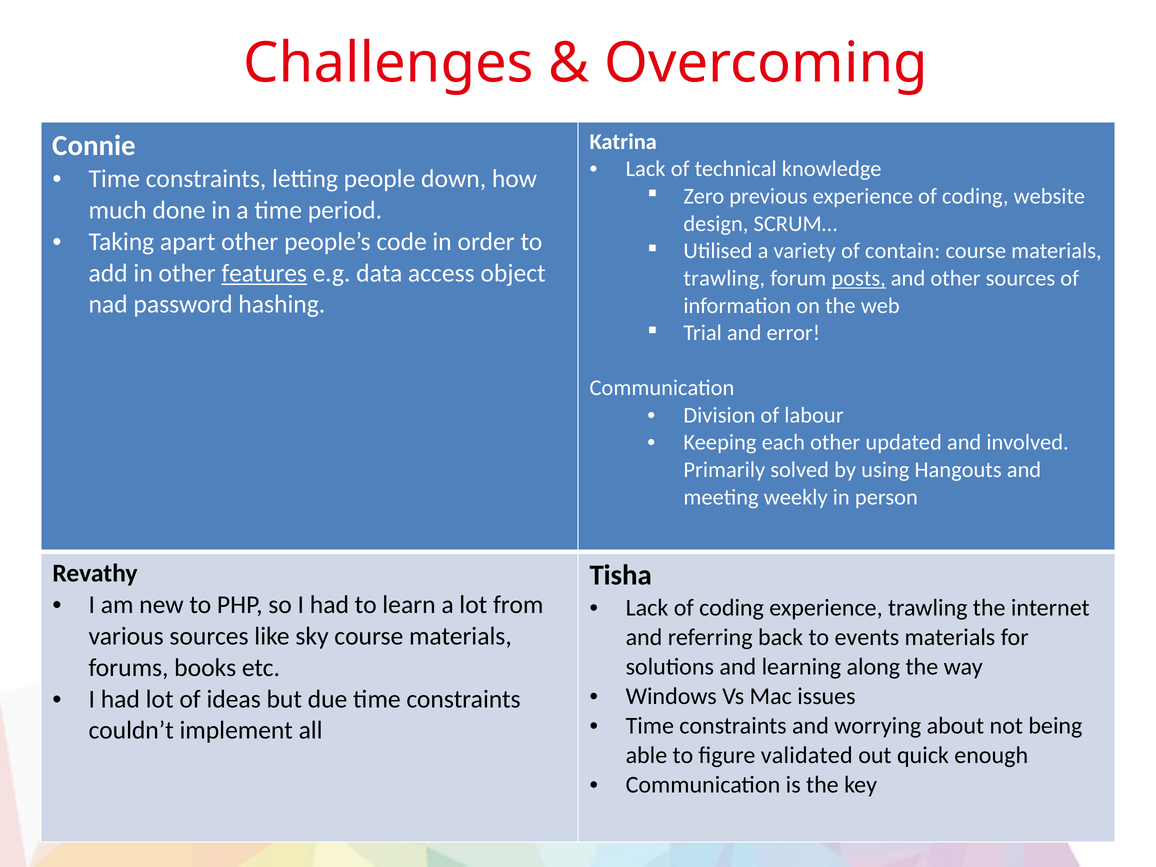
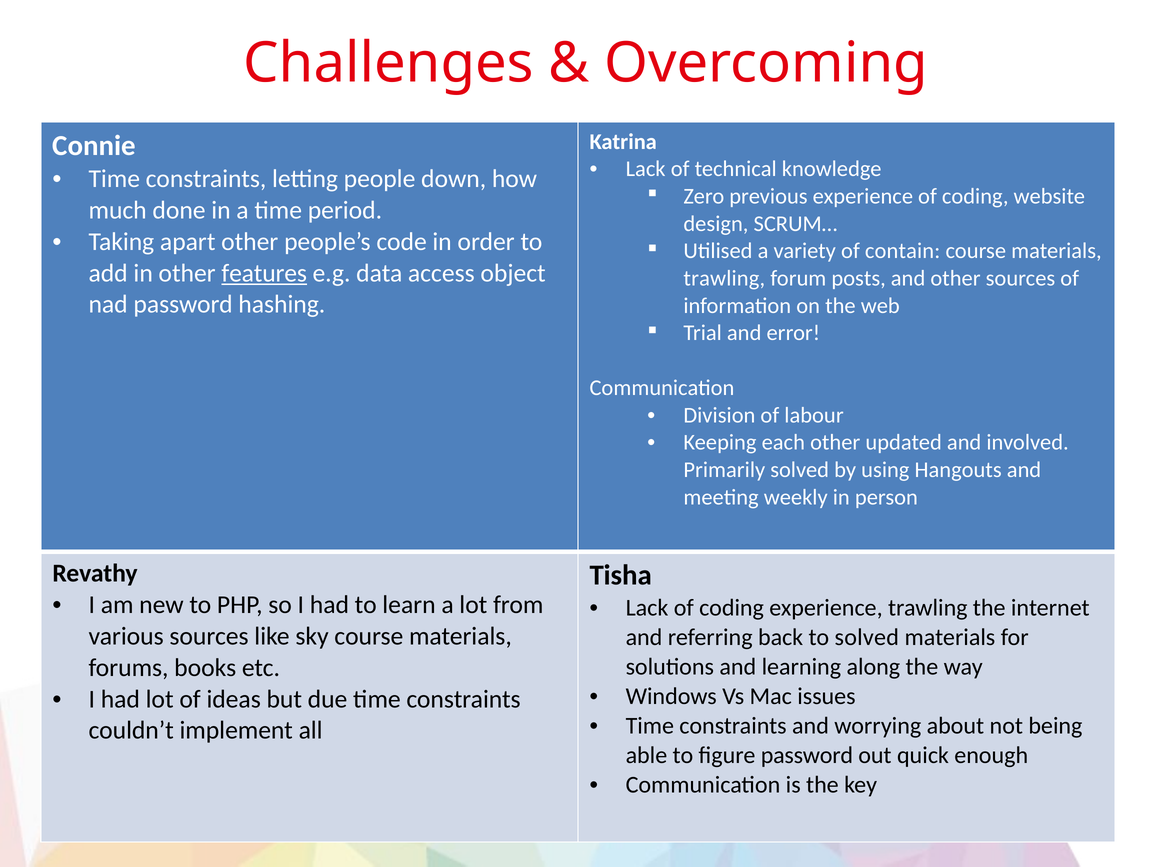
posts underline: present -> none
to events: events -> solved
figure validated: validated -> password
